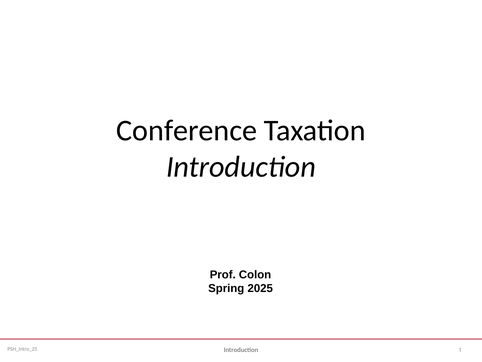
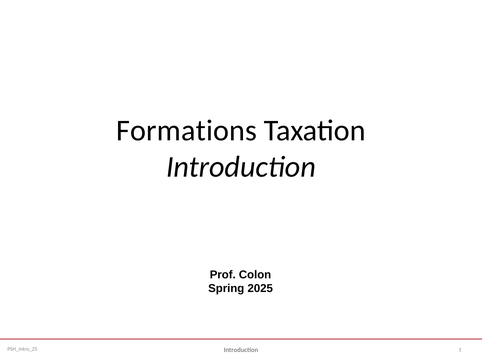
Conference: Conference -> Formations
